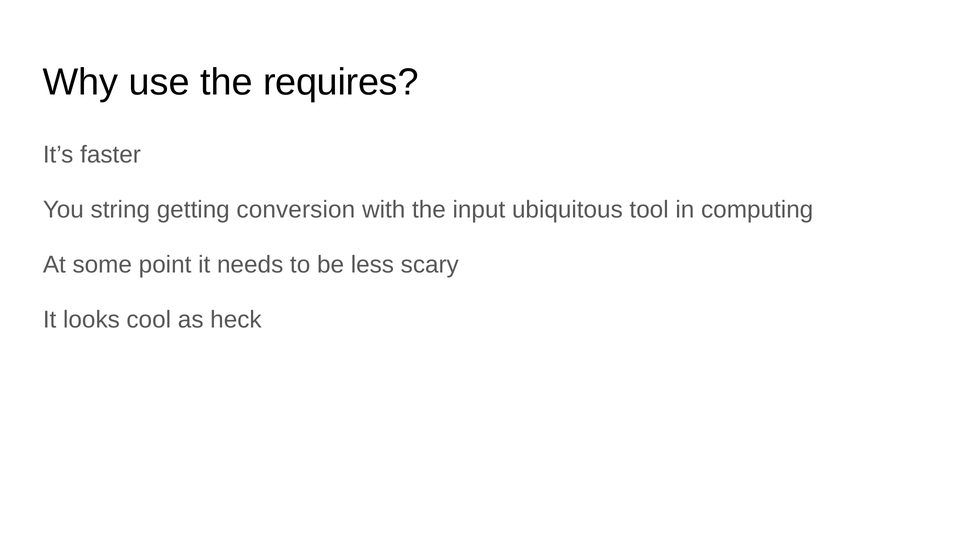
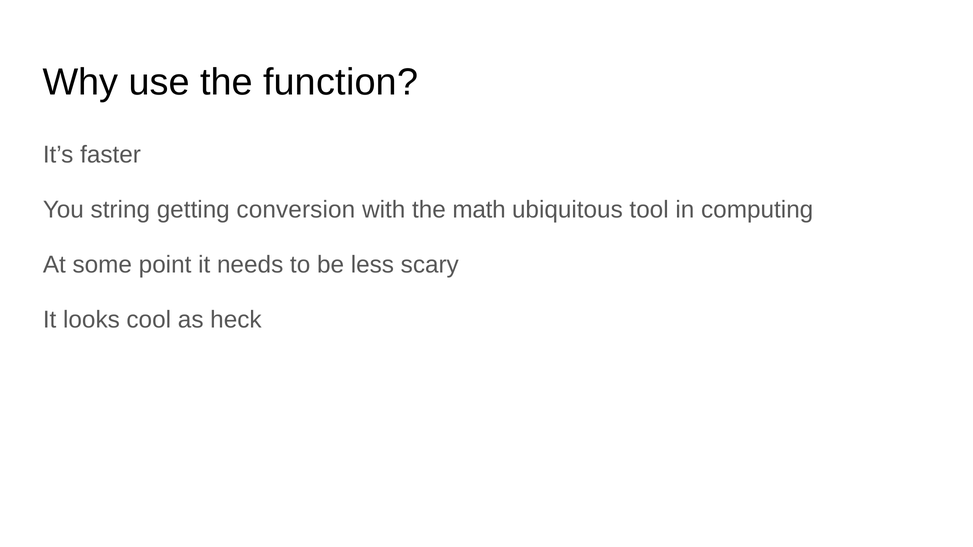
requires: requires -> function
input: input -> math
